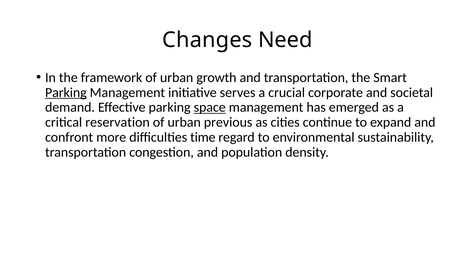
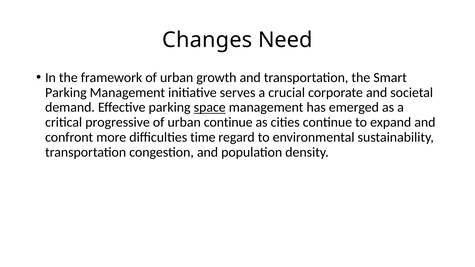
Parking at (66, 93) underline: present -> none
reservation: reservation -> progressive
urban previous: previous -> continue
